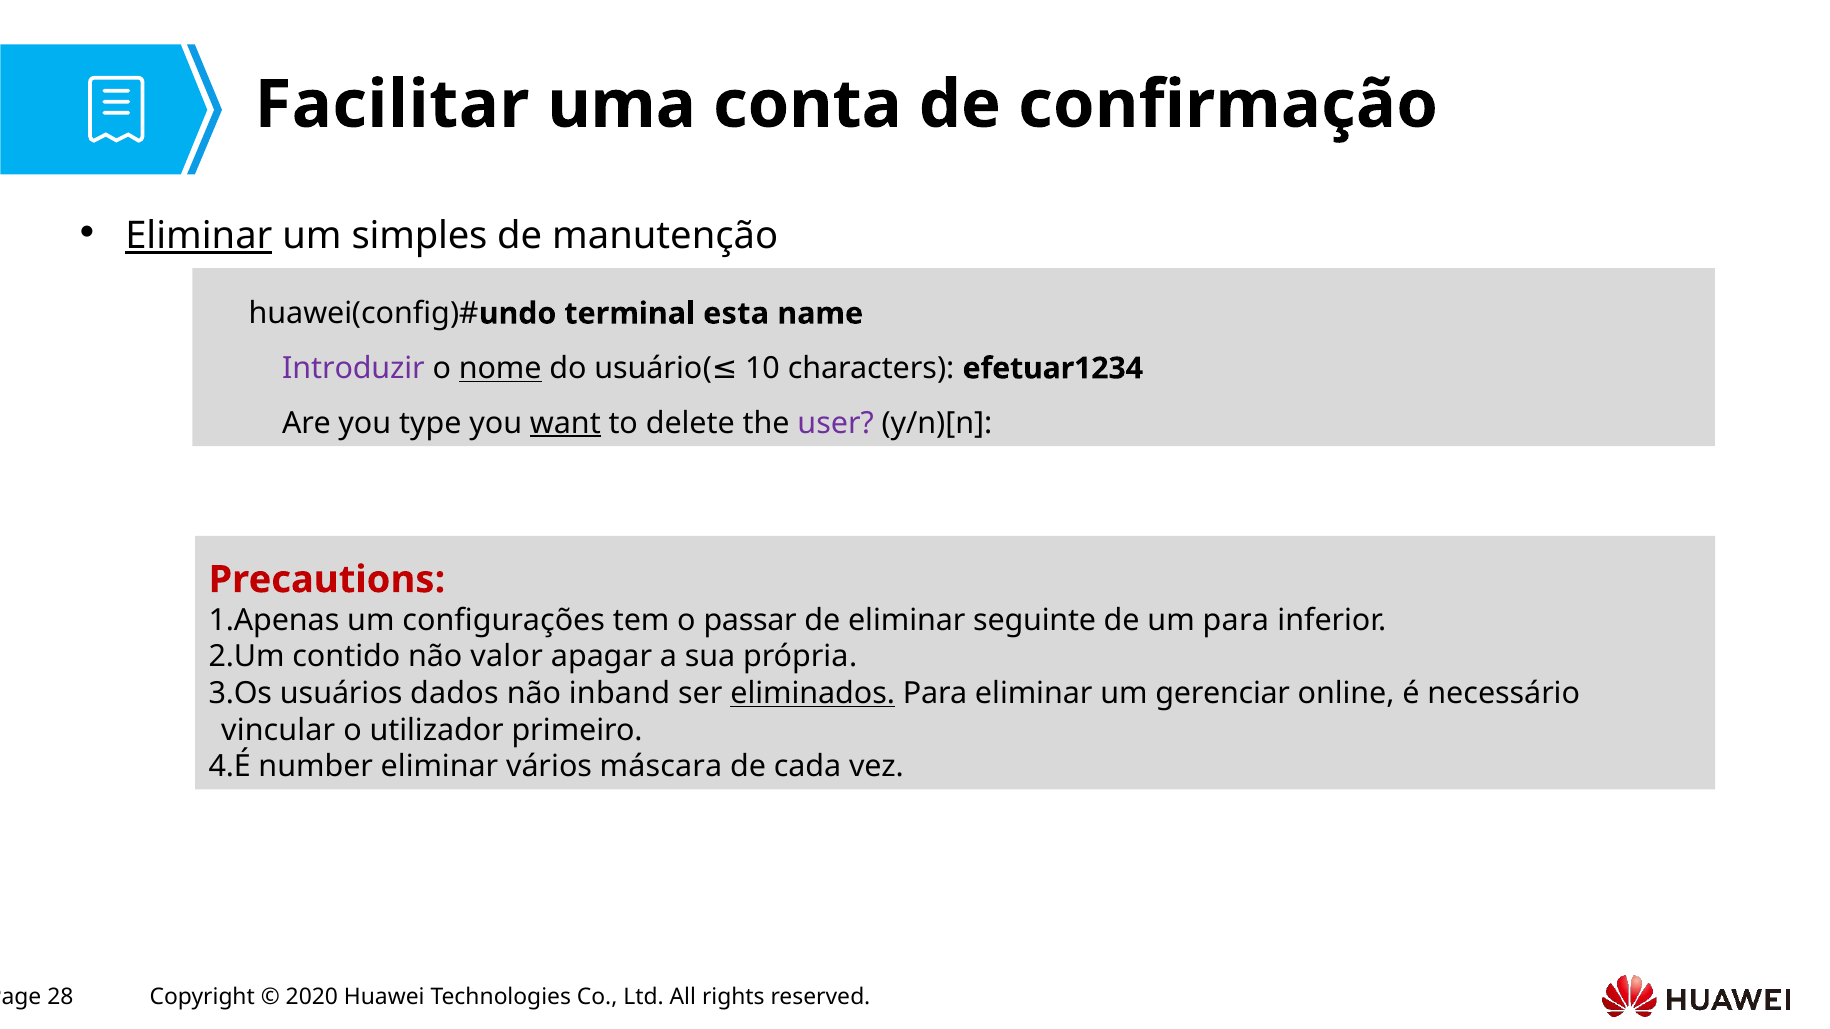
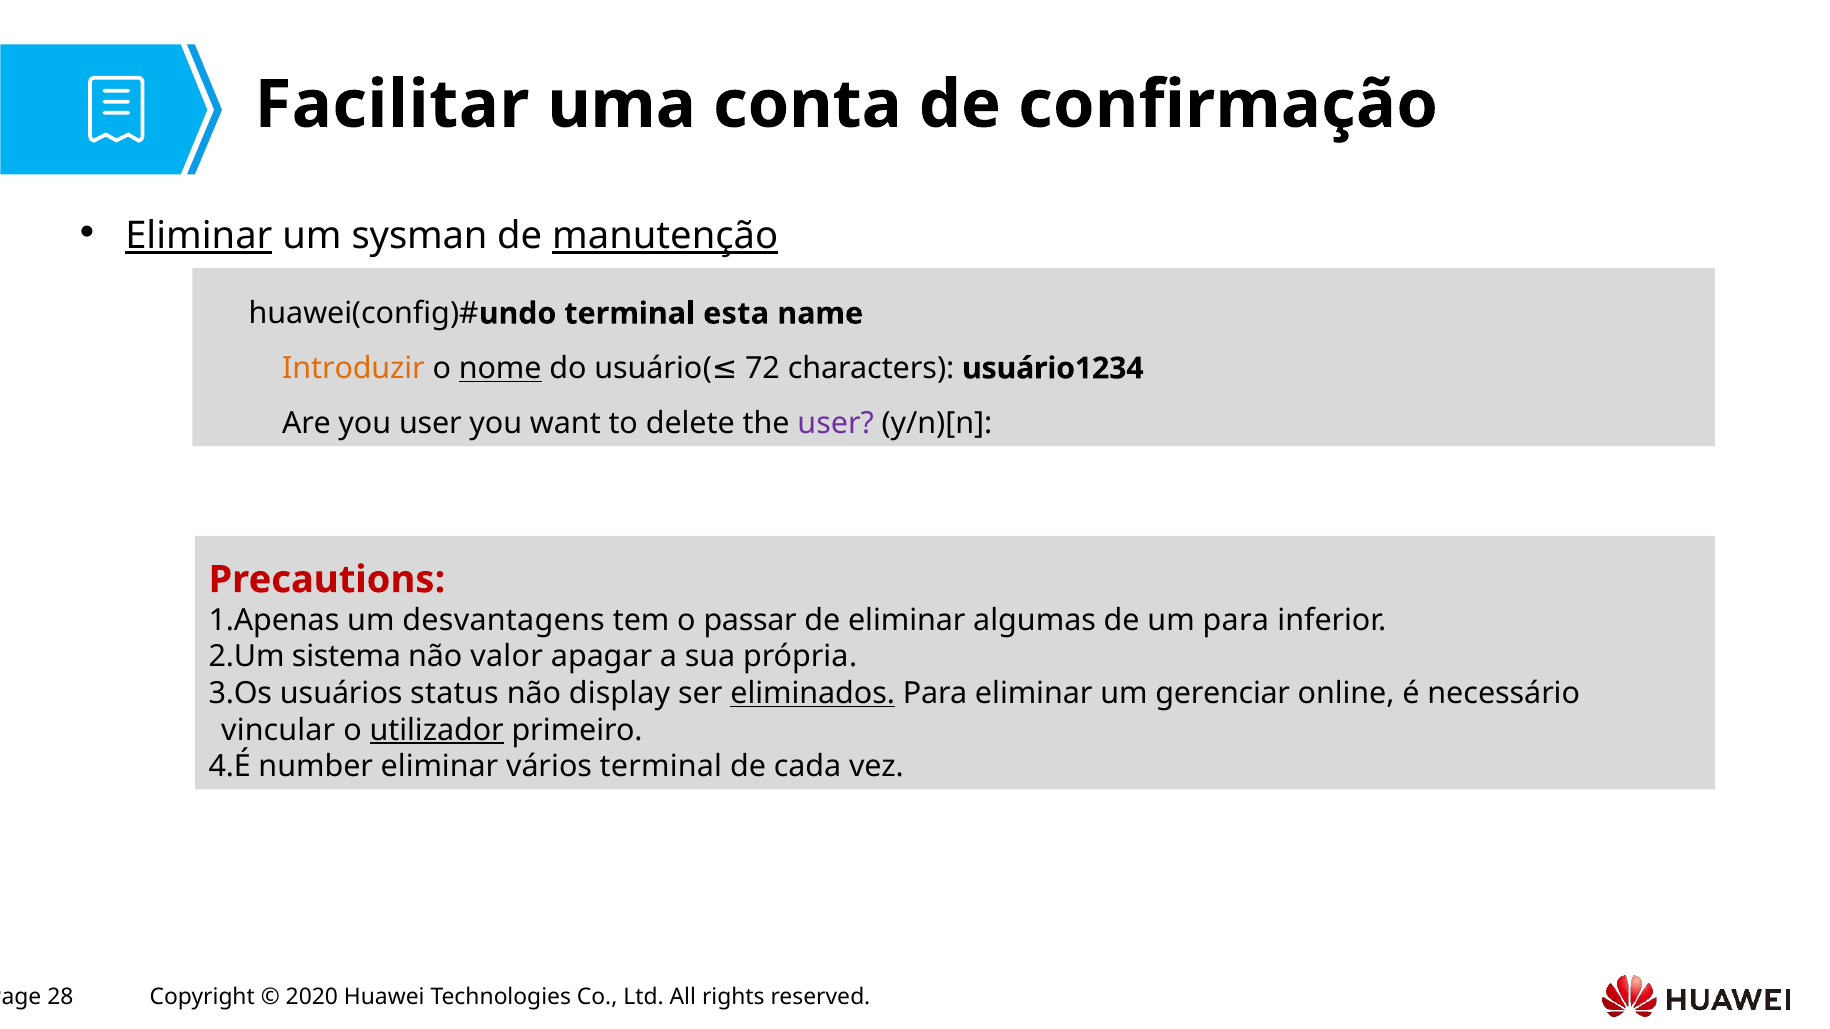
simples: simples -> sysman
manutenção underline: none -> present
efetuar1234: efetuar1234 -> usuário1234
Introduzir colour: purple -> orange
10: 10 -> 72
you type: type -> user
want underline: present -> none
configurações: configurações -> desvantagens
seguinte: seguinte -> algumas
contido: contido -> sistema
dados: dados -> status
inband: inband -> display
utilizador underline: none -> present
vários máscara: máscara -> terminal
